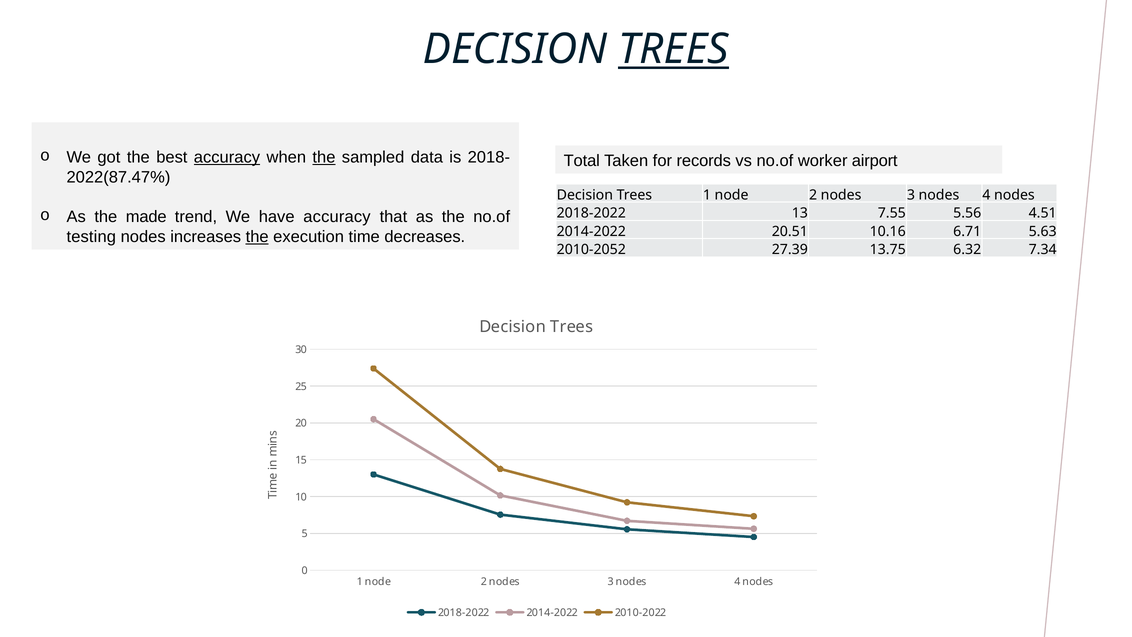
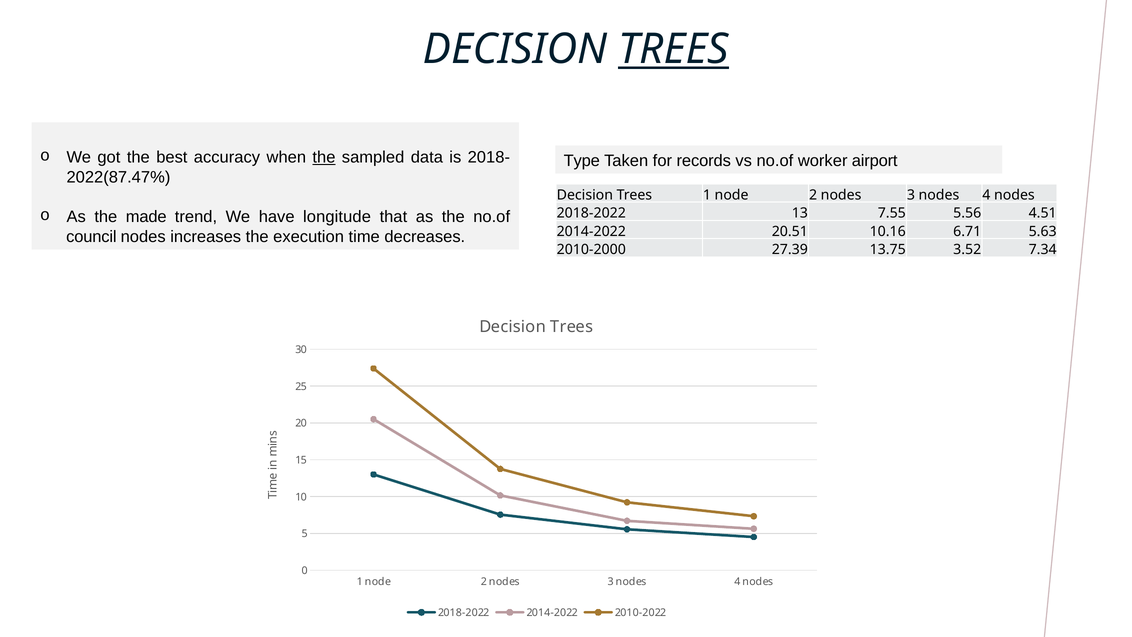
accuracy at (227, 157) underline: present -> none
Total: Total -> Type
have accuracy: accuracy -> longitude
testing: testing -> council
the at (257, 237) underline: present -> none
2010-2052: 2010-2052 -> 2010-2000
6.32: 6.32 -> 3.52
